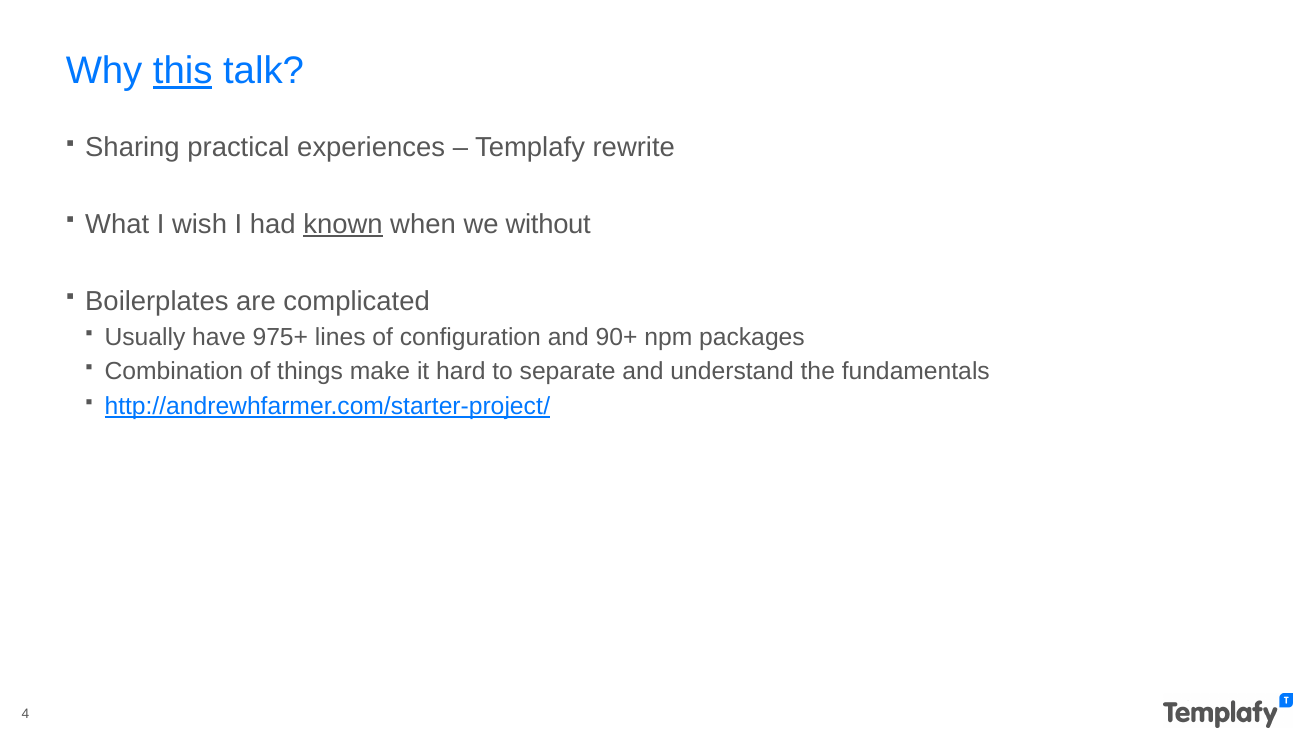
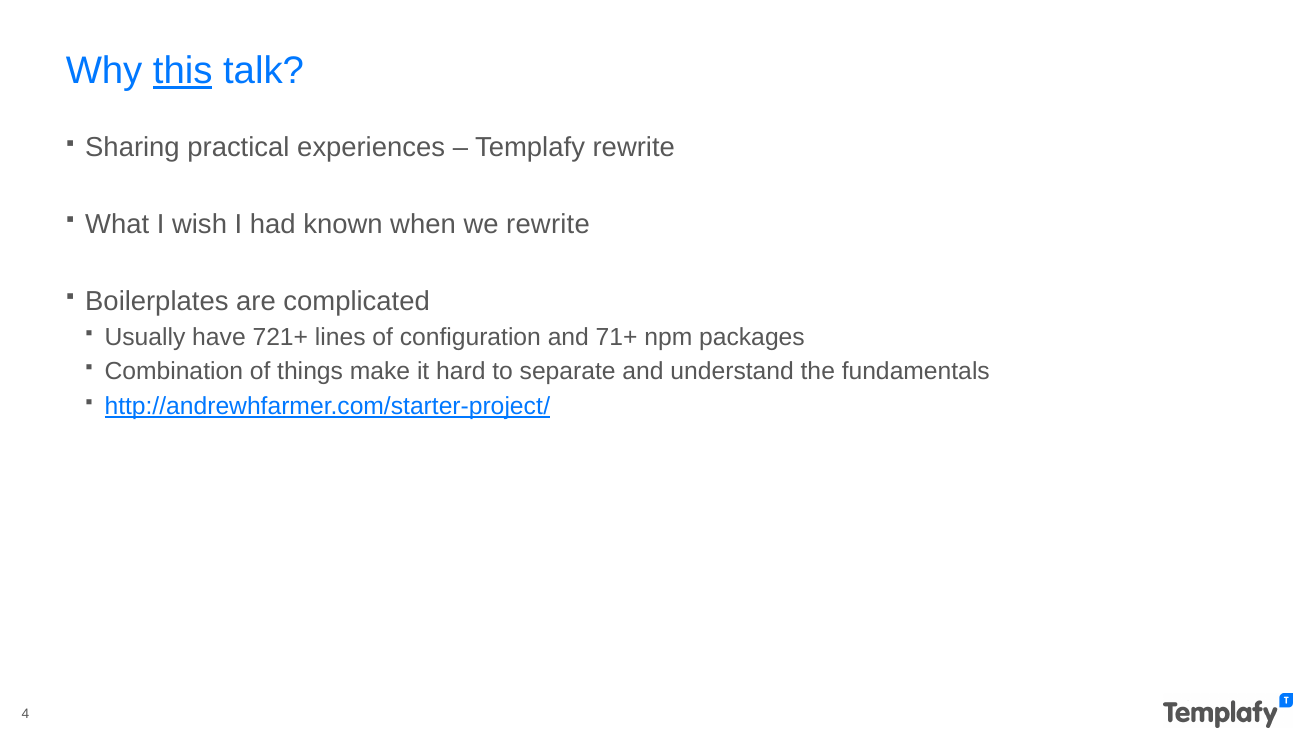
known underline: present -> none
we without: without -> rewrite
975+: 975+ -> 721+
90+: 90+ -> 71+
